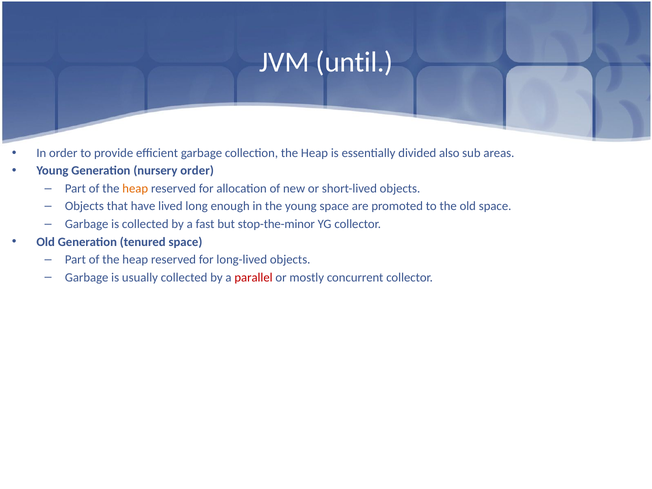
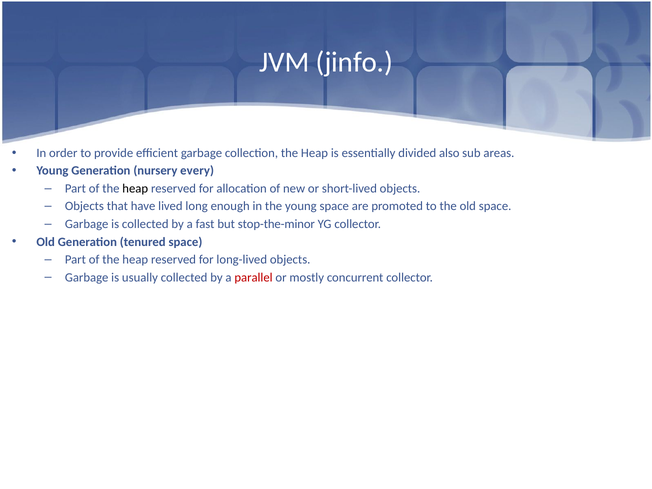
until: until -> jinfo
nursery order: order -> every
heap at (135, 189) colour: orange -> black
